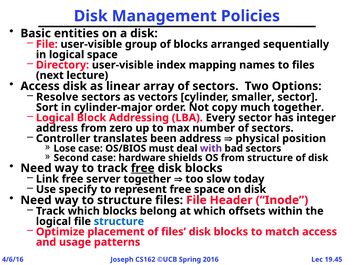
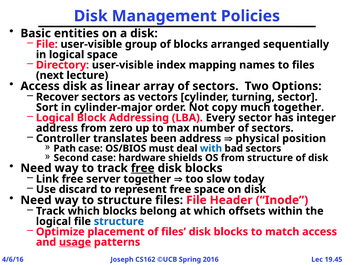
Resolve: Resolve -> Recover
smaller: smaller -> turning
Lose: Lose -> Path
with colour: purple -> blue
specify: specify -> discard
usage underline: none -> present
